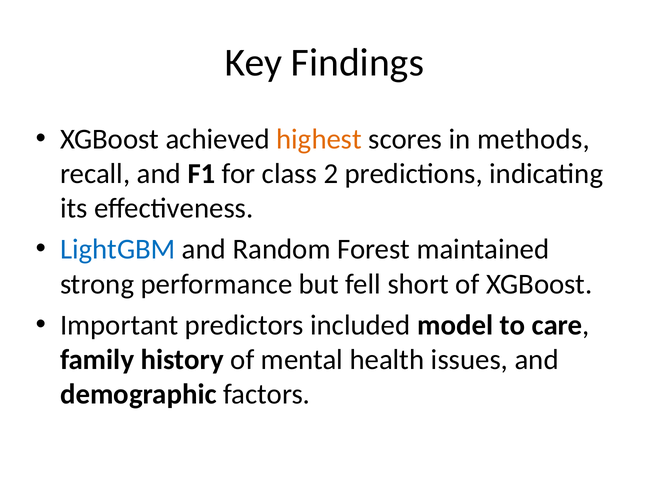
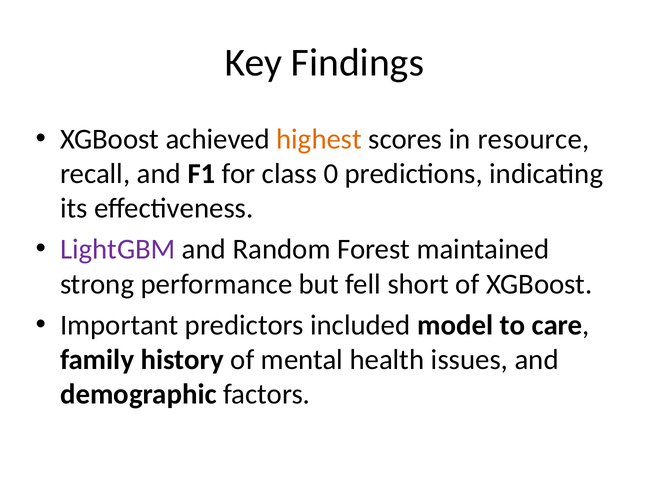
methods: methods -> resource
2: 2 -> 0
LightGBM colour: blue -> purple
